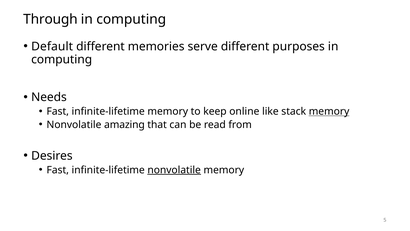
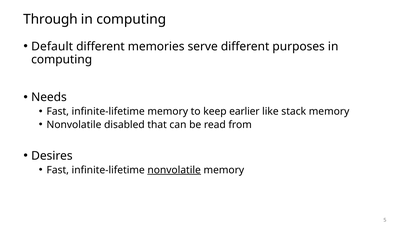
online: online -> earlier
memory at (329, 111) underline: present -> none
amazing: amazing -> disabled
